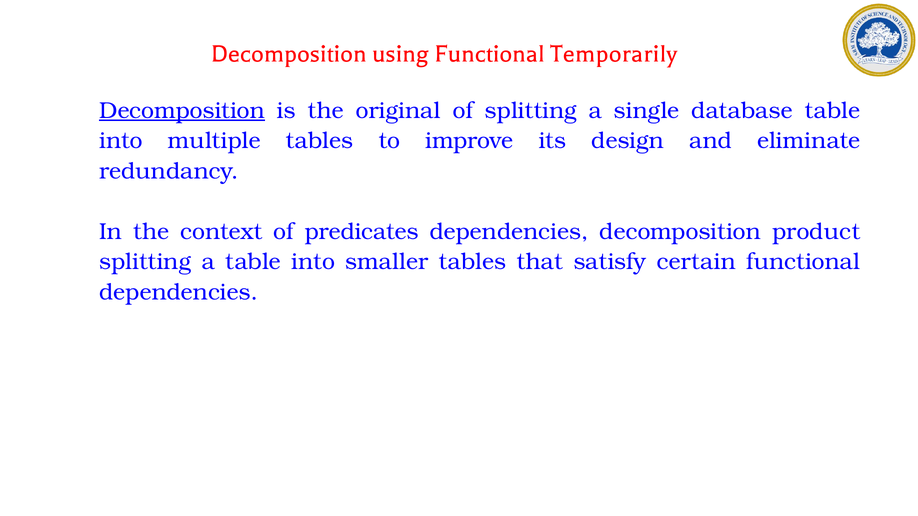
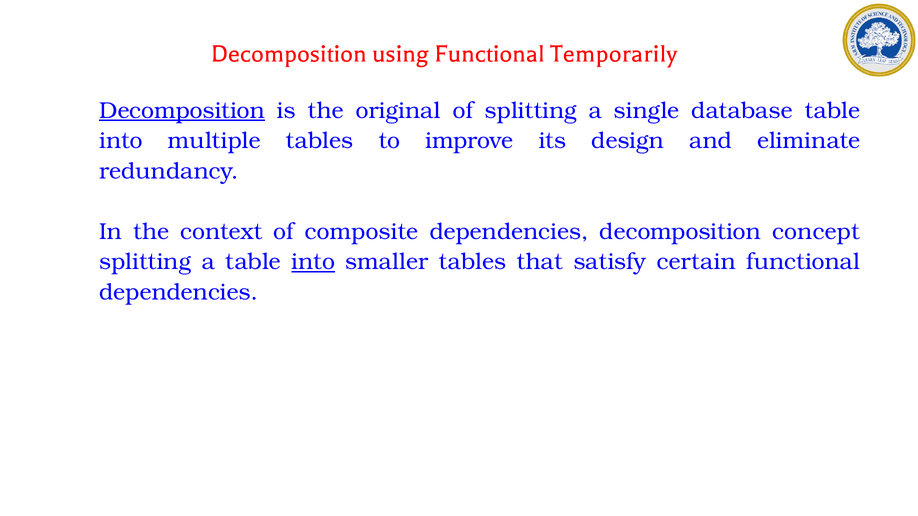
predicates: predicates -> composite
product: product -> concept
into at (313, 262) underline: none -> present
